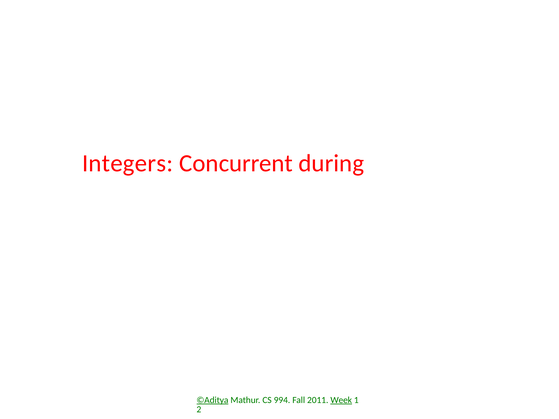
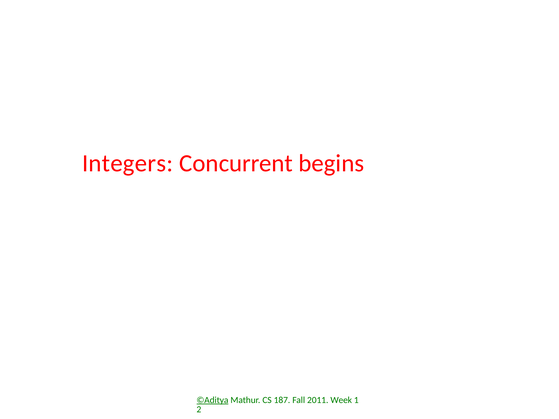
during: during -> begins
994: 994 -> 187
Week underline: present -> none
